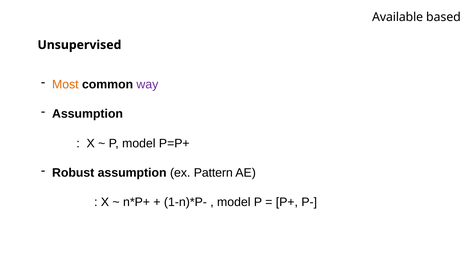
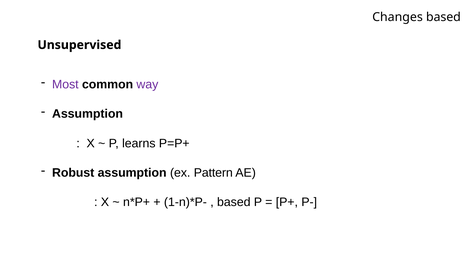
Available: Available -> Changes
Most colour: orange -> purple
P model: model -> learns
model at (234, 203): model -> based
